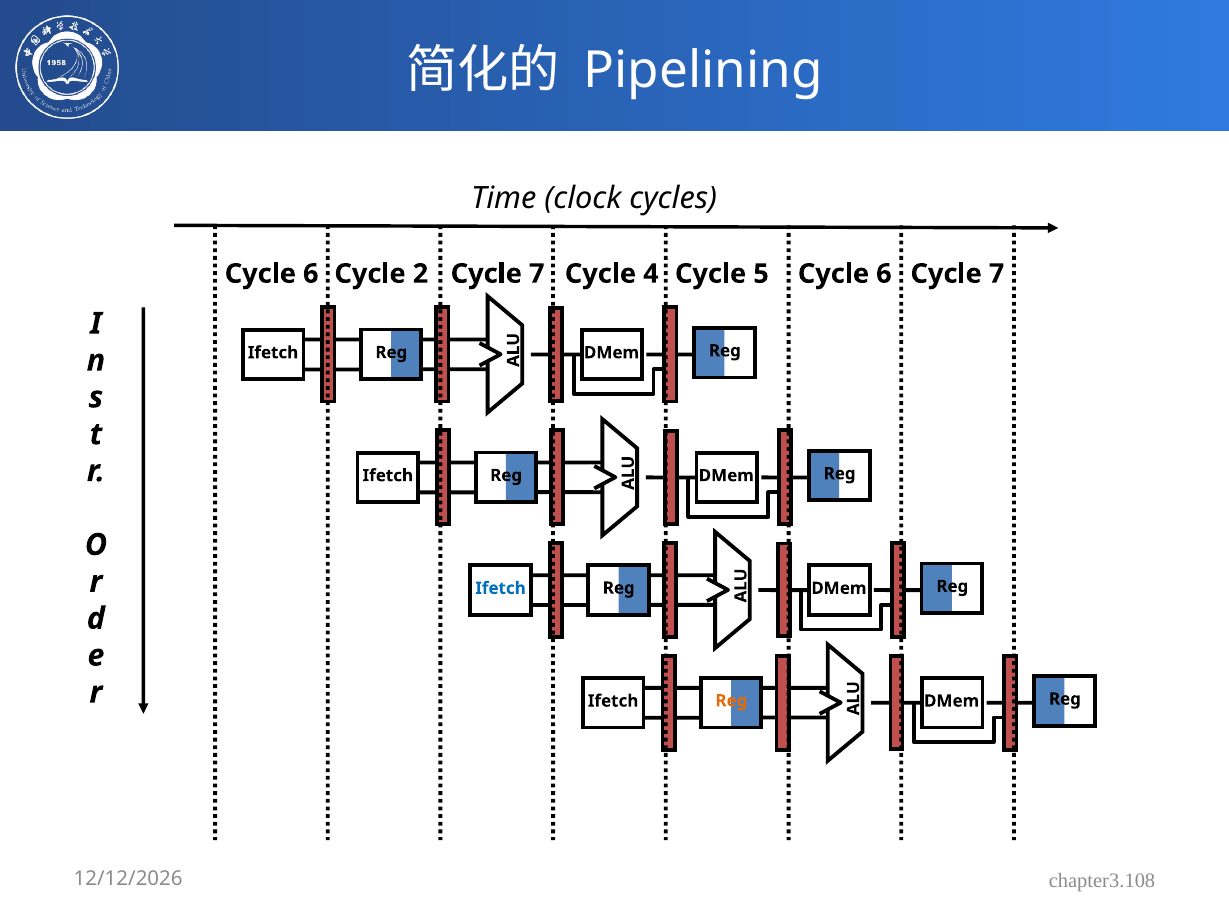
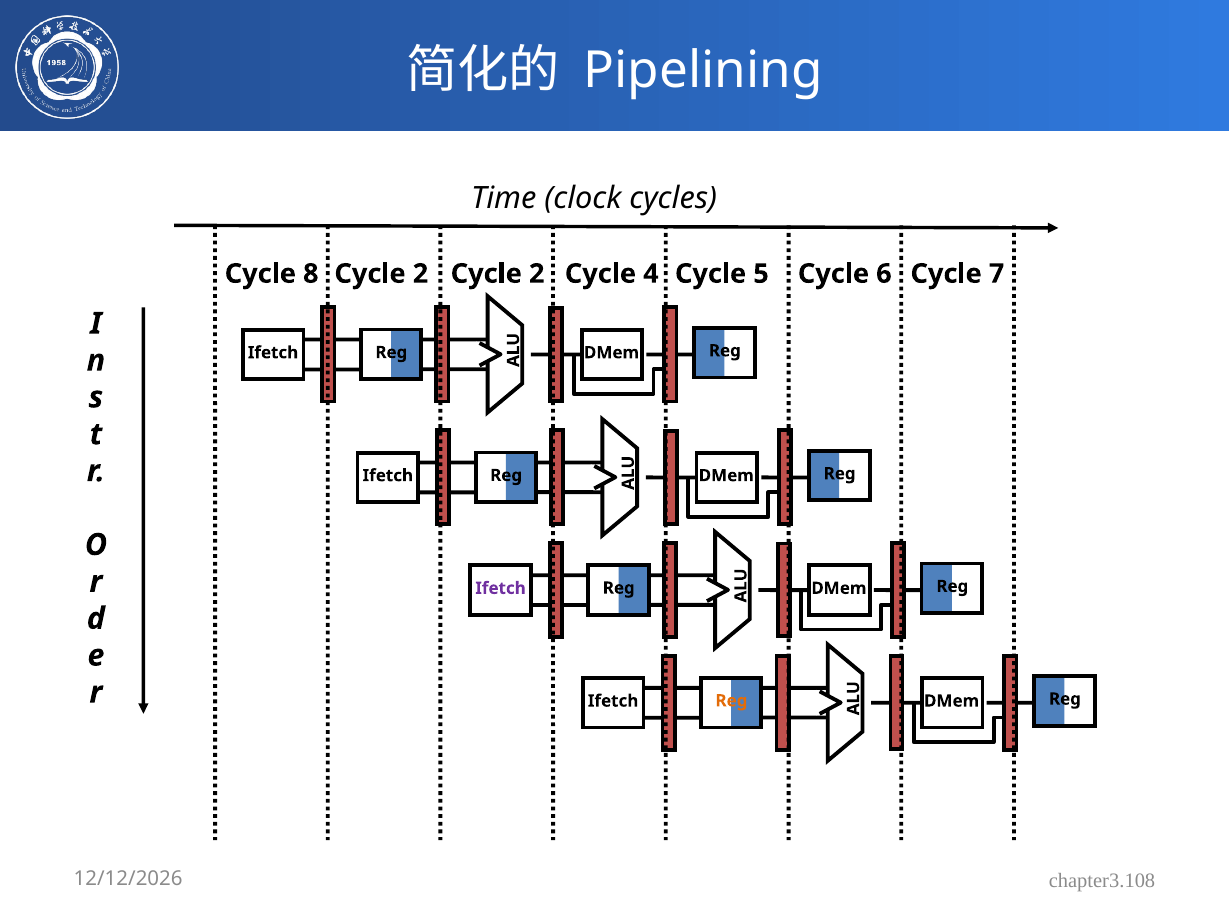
6 at (311, 274): 6 -> 8
2 Cycle 7: 7 -> 2
Ifetch at (501, 588) colour: blue -> purple
